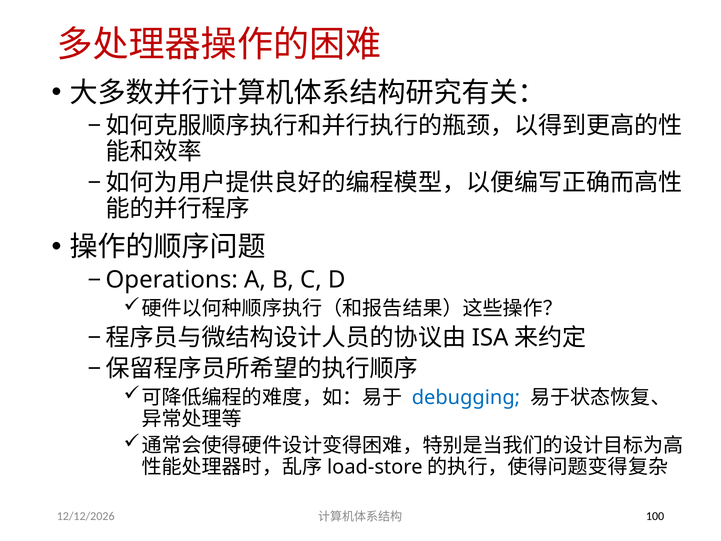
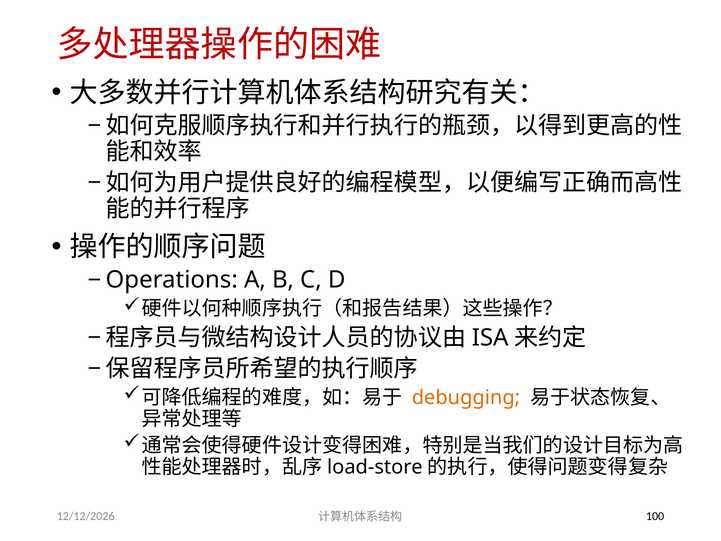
debugging colour: blue -> orange
